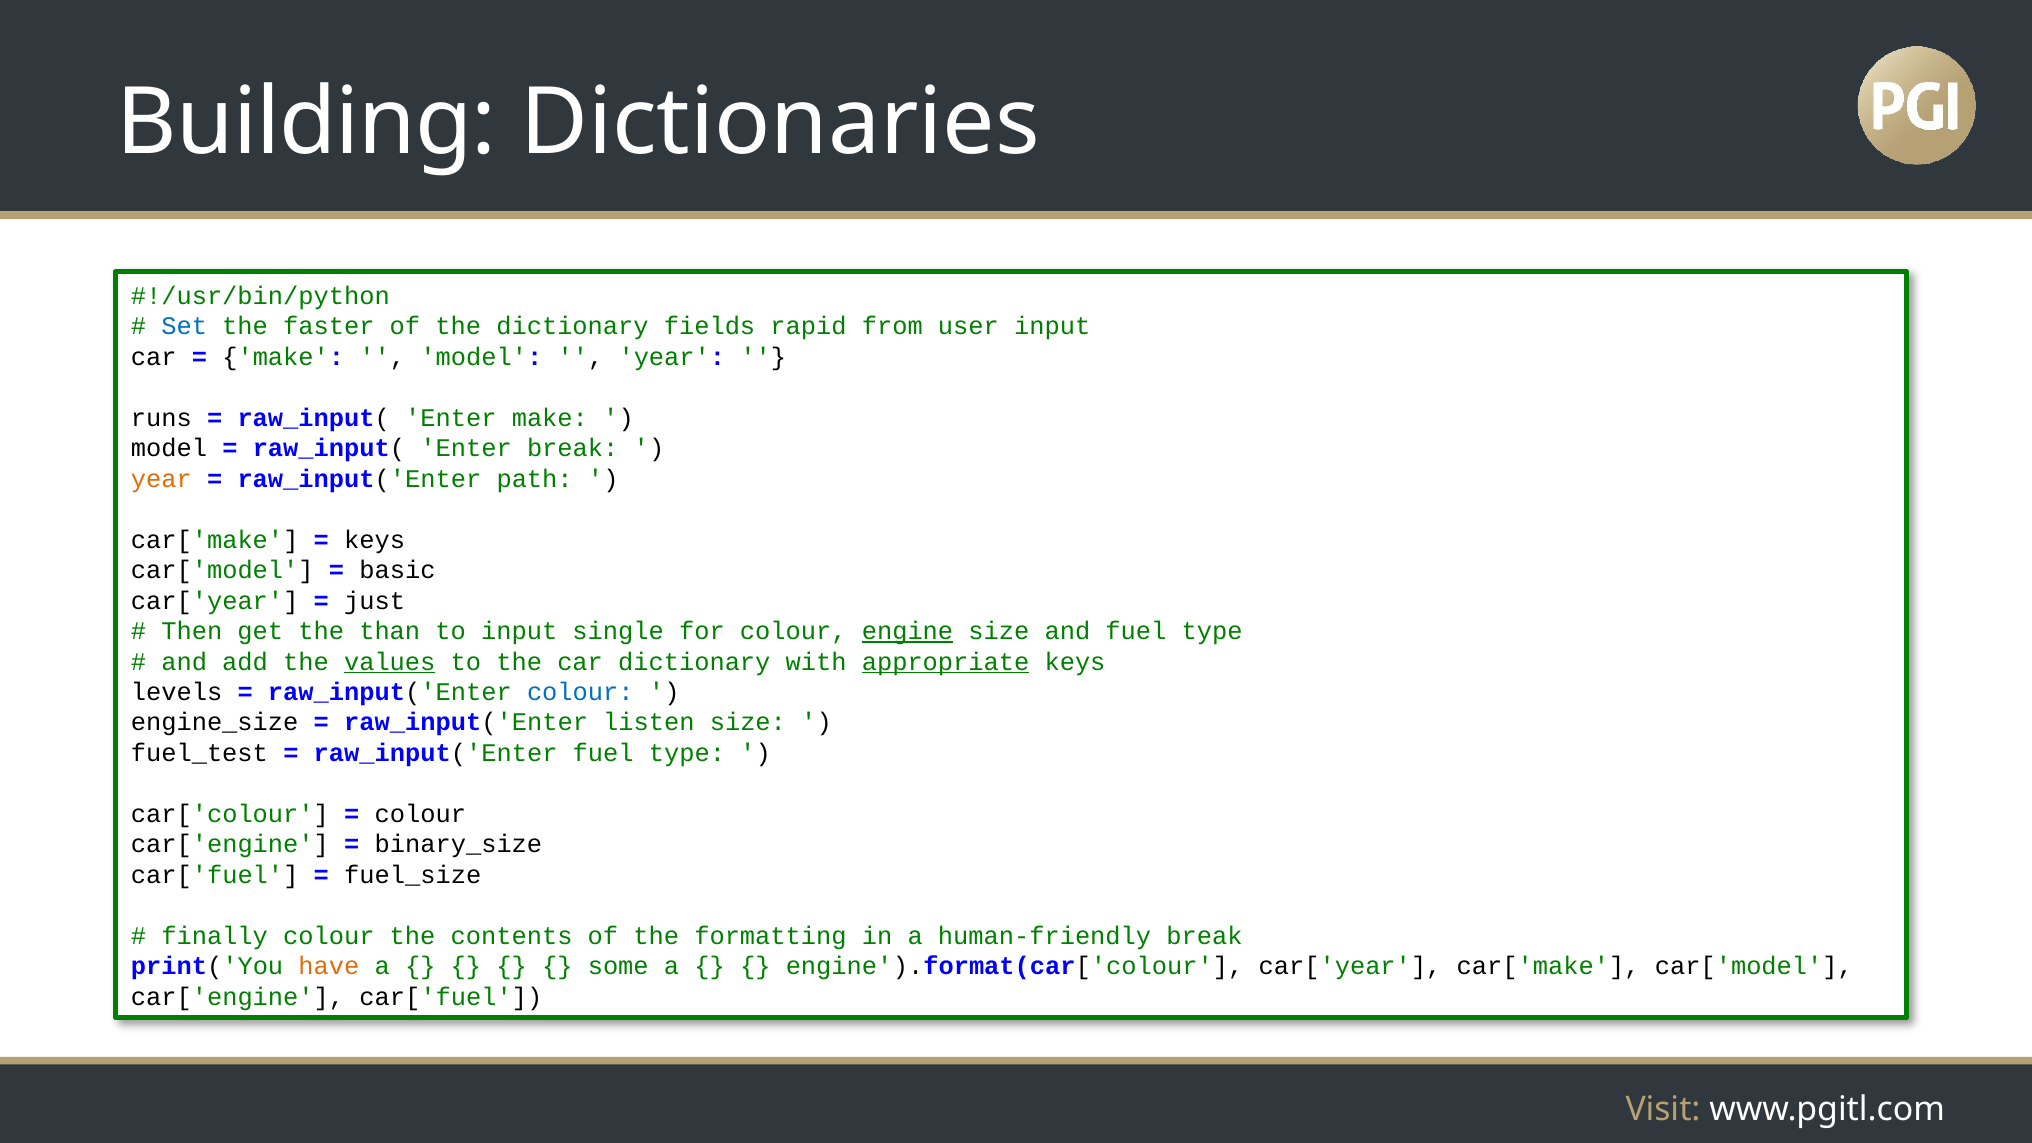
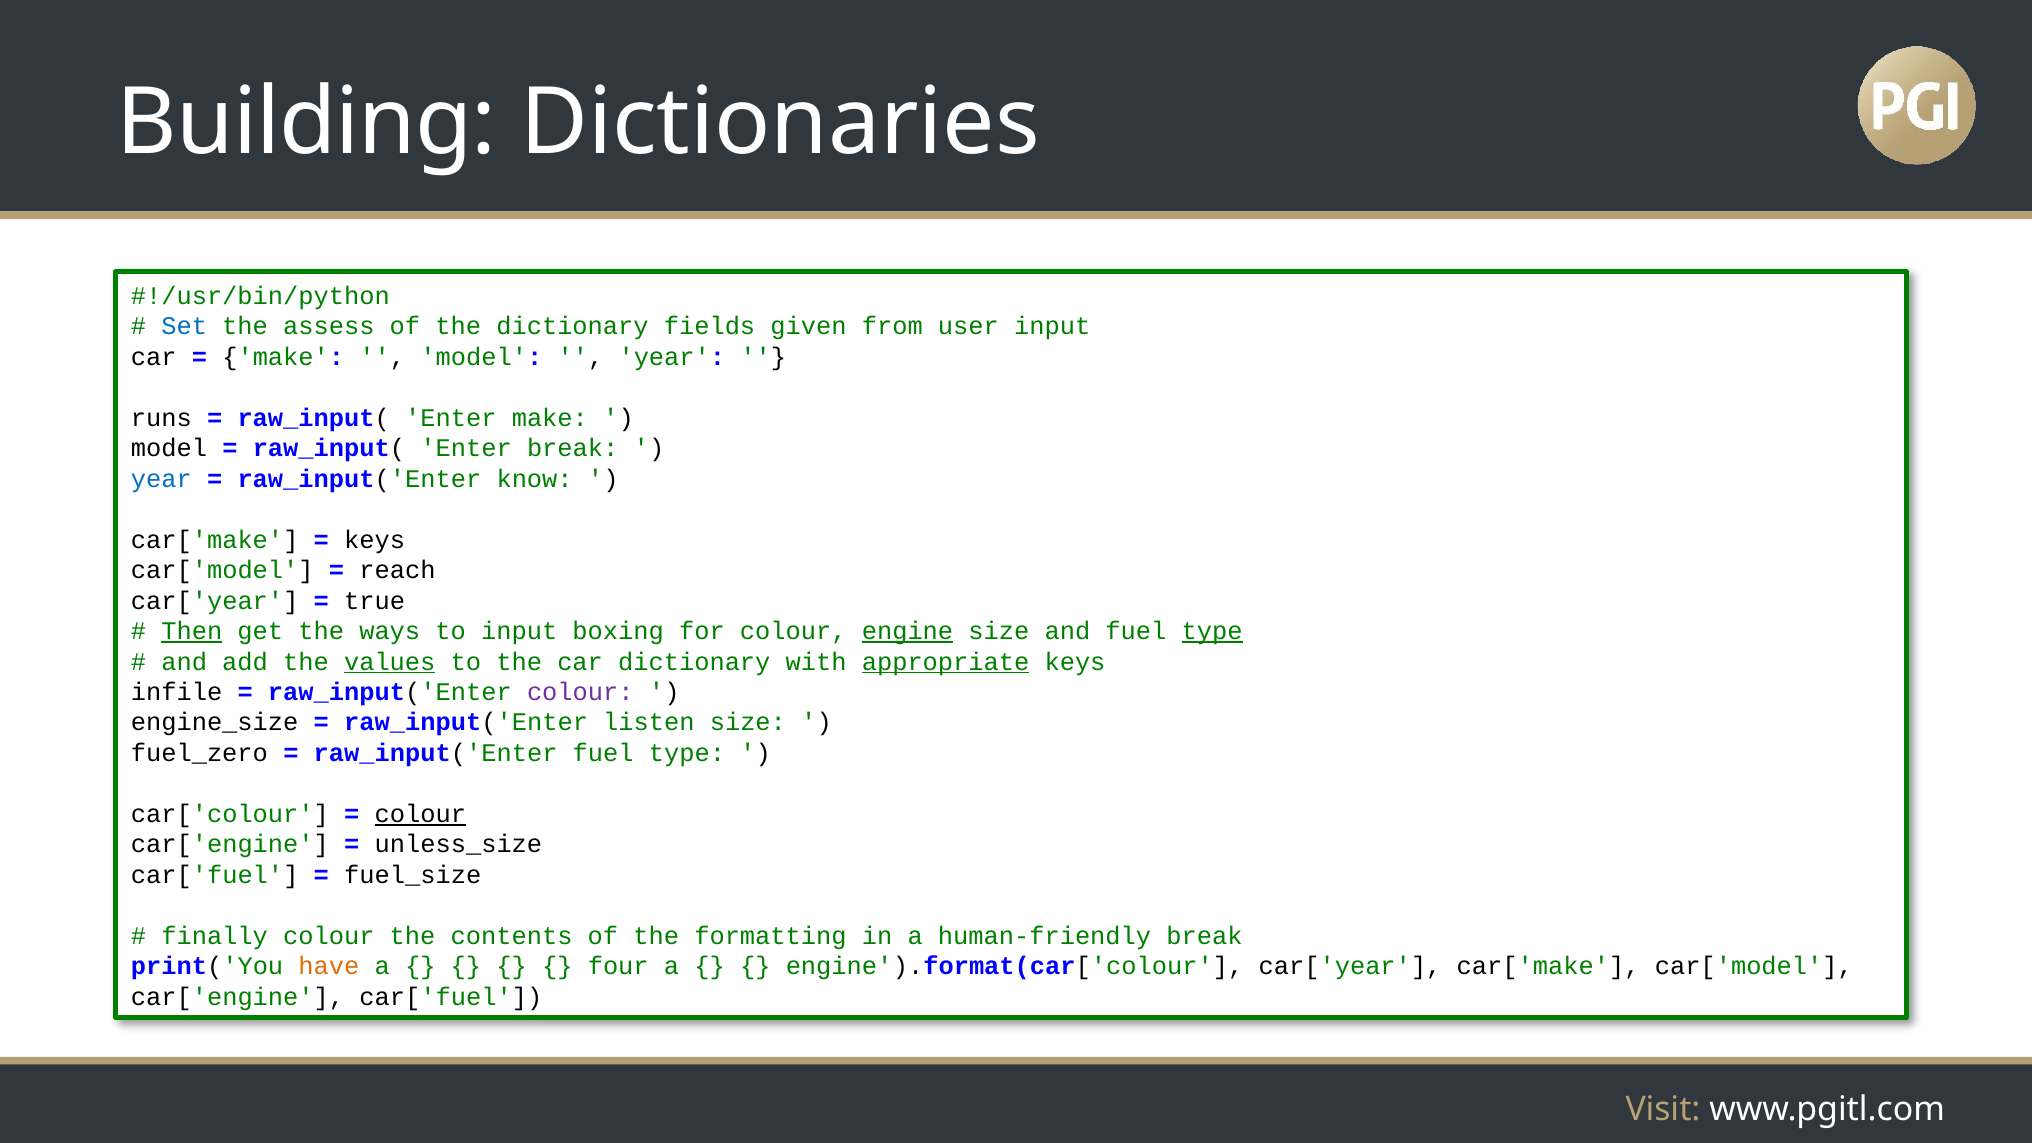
faster: faster -> assess
rapid: rapid -> given
year at (161, 479) colour: orange -> blue
path: path -> know
basic: basic -> reach
just: just -> true
Then underline: none -> present
than: than -> ways
single: single -> boxing
type at (1212, 631) underline: none -> present
levels: levels -> infile
colour at (580, 692) colour: blue -> purple
fuel_test: fuel_test -> fuel_zero
colour at (420, 814) underline: none -> present
binary_size: binary_size -> unless_size
some: some -> four
